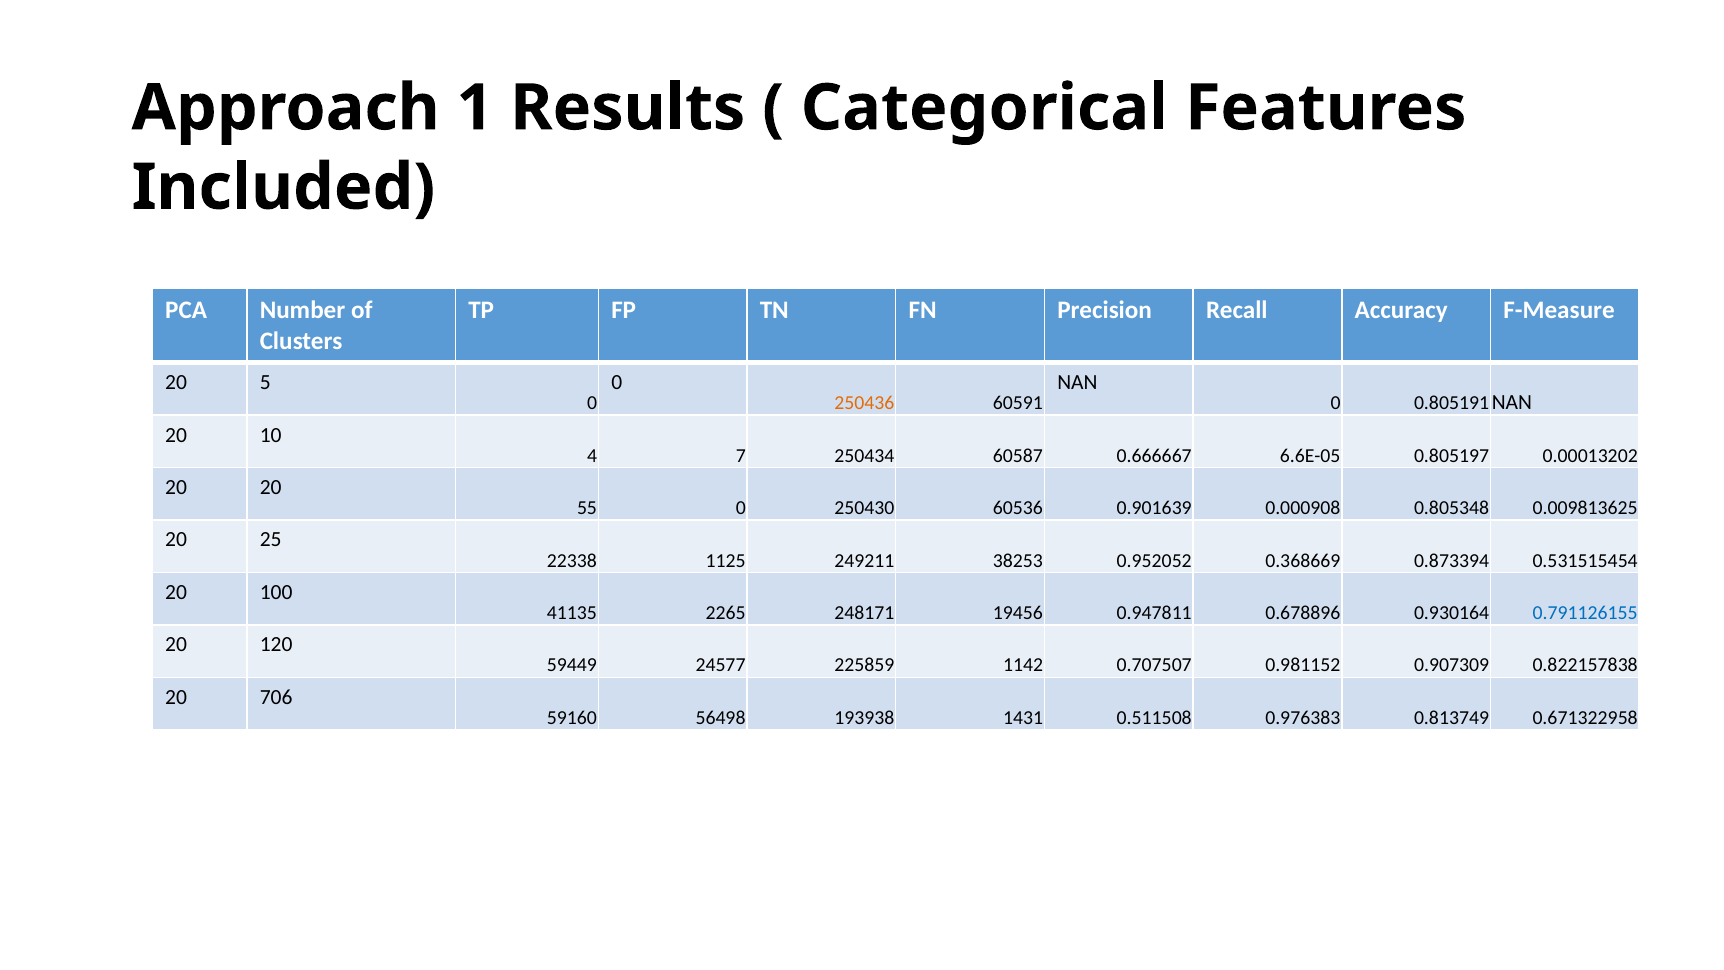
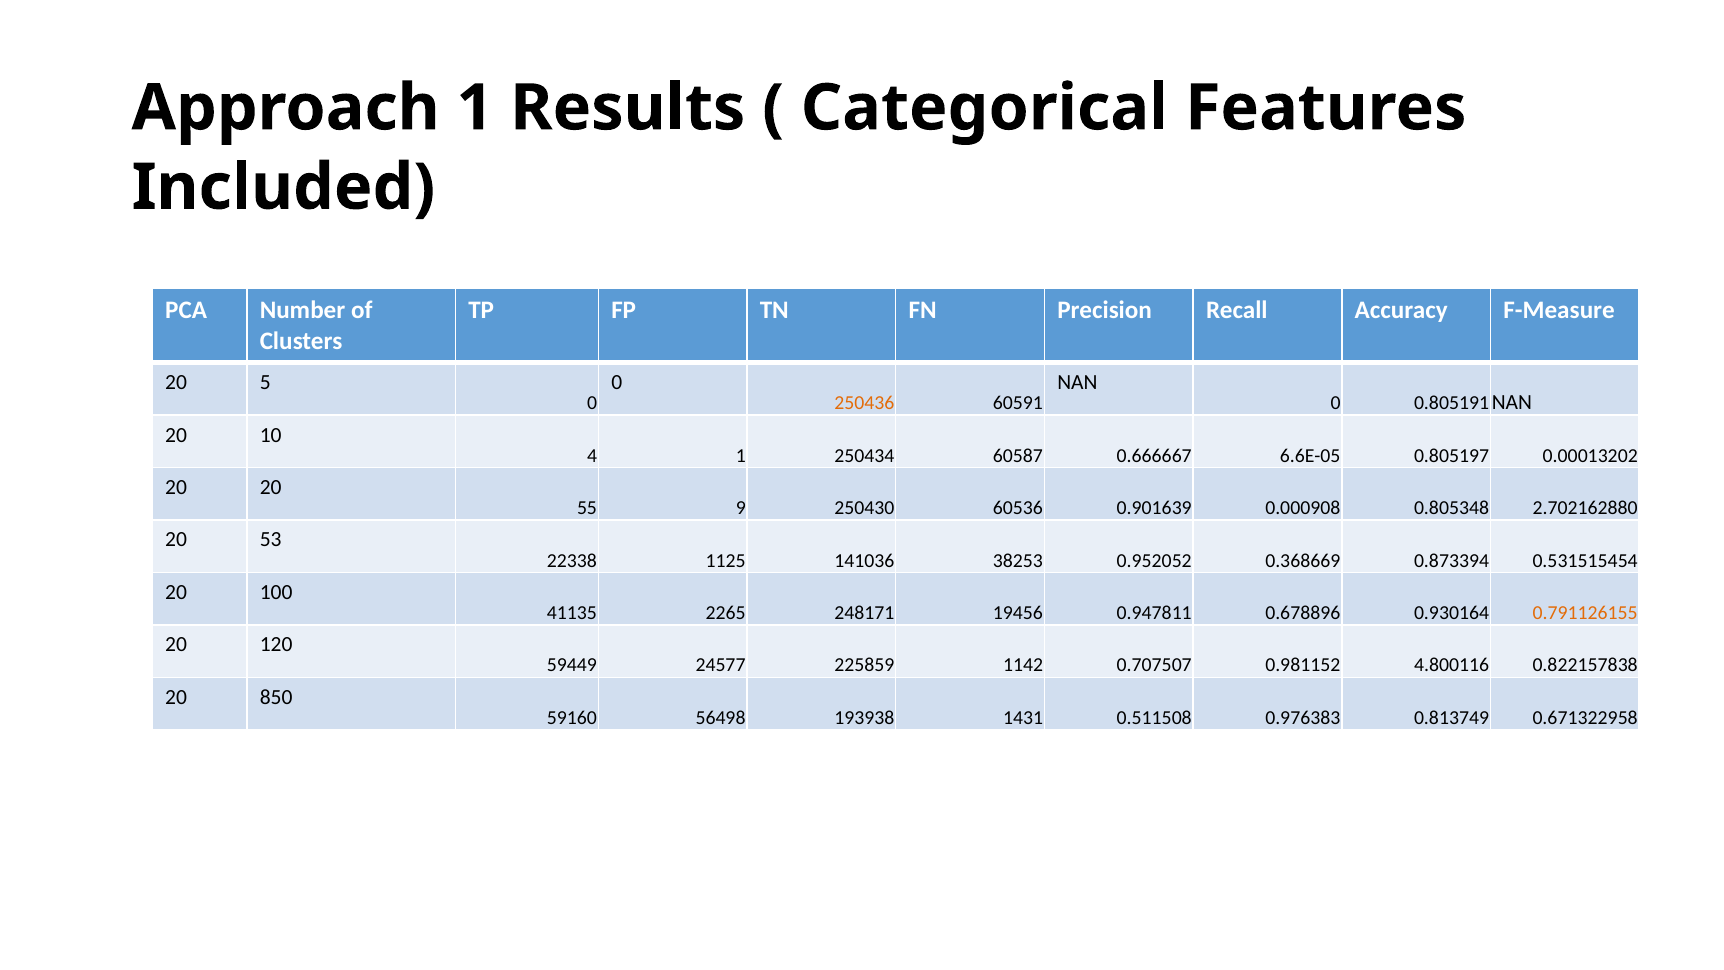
4 7: 7 -> 1
55 0: 0 -> 9
0.009813625: 0.009813625 -> 2.702162880
25: 25 -> 53
249211: 249211 -> 141036
0.791126155 colour: blue -> orange
0.907309: 0.907309 -> 4.800116
706: 706 -> 850
